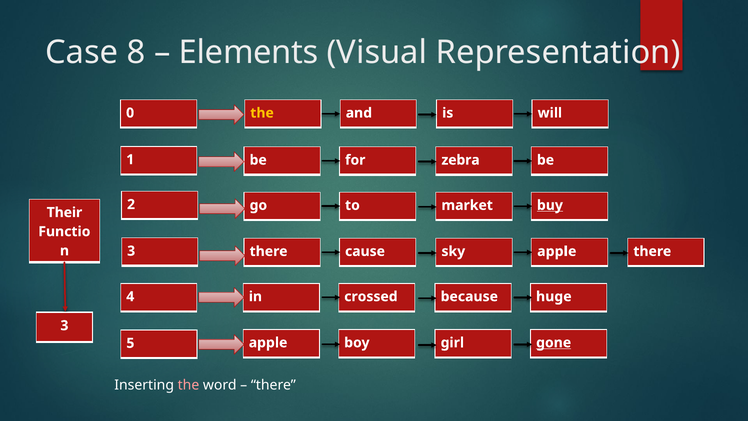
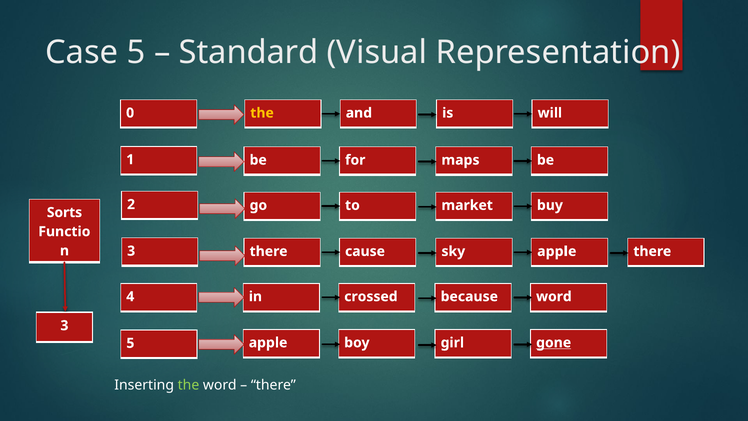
Case 8: 8 -> 5
Elements: Elements -> Standard
zebra: zebra -> maps
buy underline: present -> none
Their: Their -> Sorts
because huge: huge -> word
the at (188, 385) colour: pink -> light green
